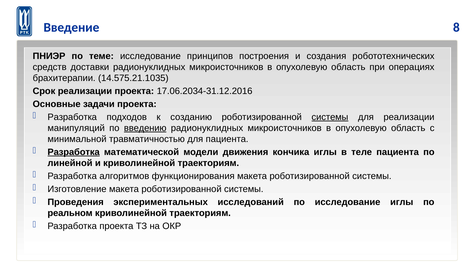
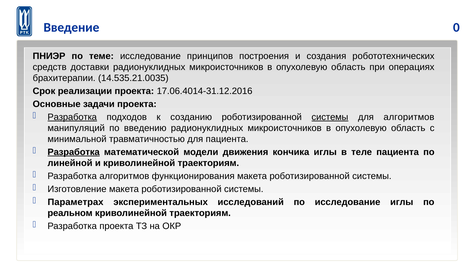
8: 8 -> 0
14.575.21.1035: 14.575.21.1035 -> 14.535.21.0035
17.06.2034-31.12.2016: 17.06.2034-31.12.2016 -> 17.06.4014-31.12.2016
Разработка at (72, 117) underline: none -> present
для реализации: реализации -> алгоритмов
введению underline: present -> none
Проведения: Проведения -> Параметрах
